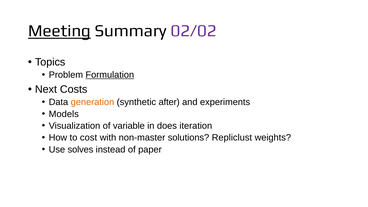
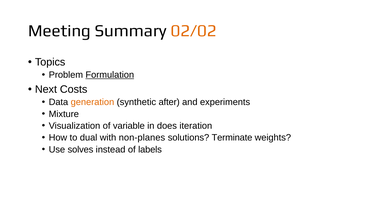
Meeting underline: present -> none
02/02 colour: purple -> orange
Models: Models -> Mixture
cost: cost -> dual
non-master: non-master -> non-planes
Repliclust: Repliclust -> Terminate
paper: paper -> labels
